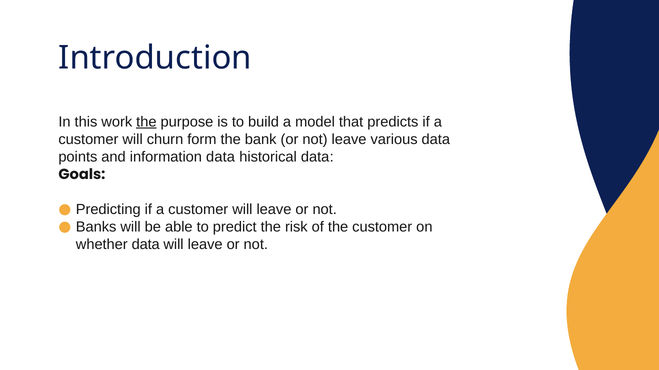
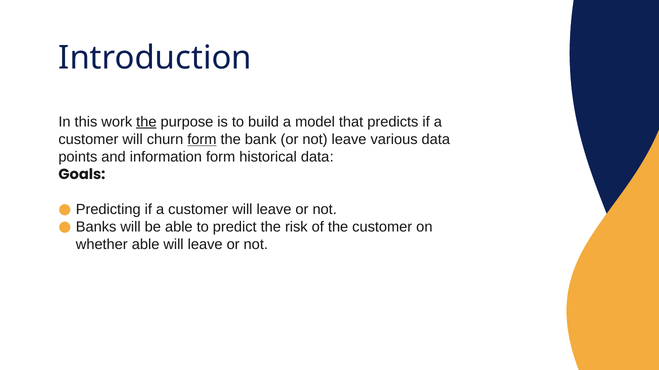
form at (202, 140) underline: none -> present
information data: data -> form
whether data: data -> able
